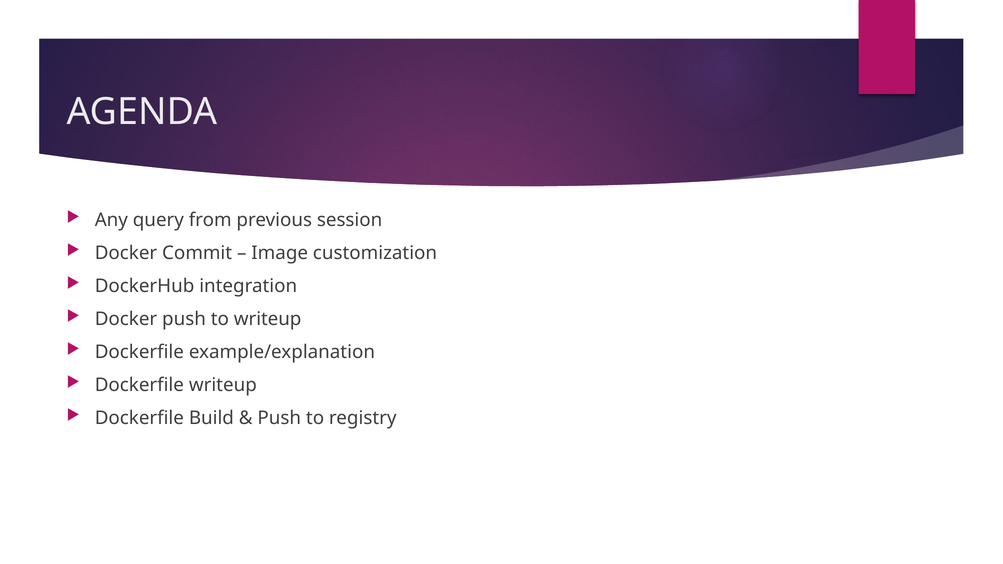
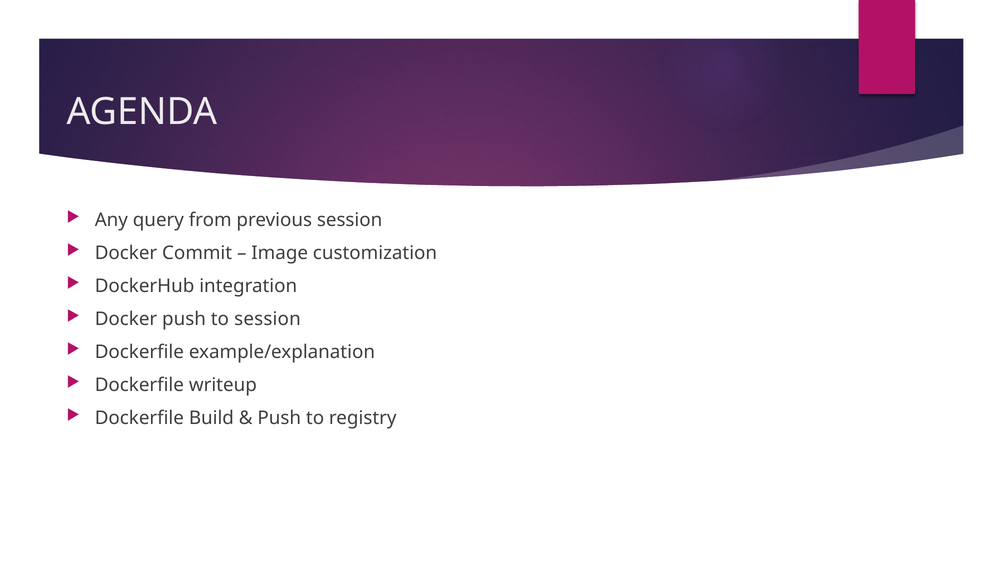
to writeup: writeup -> session
